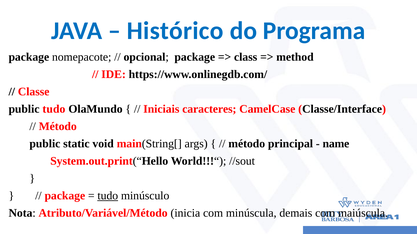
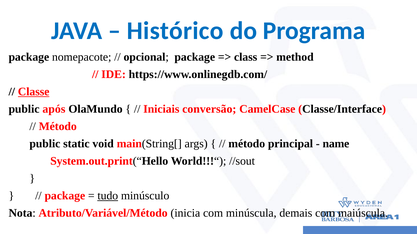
Classe underline: none -> present
public tudo: tudo -> após
caracteres: caracteres -> conversão
